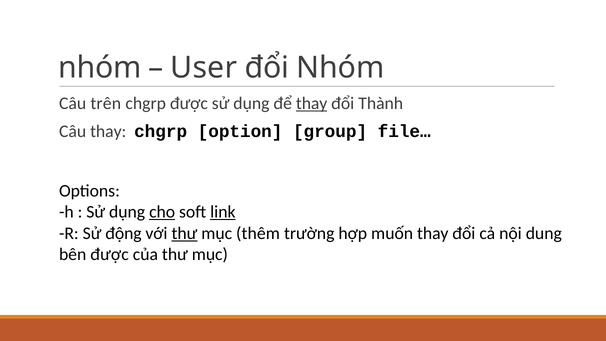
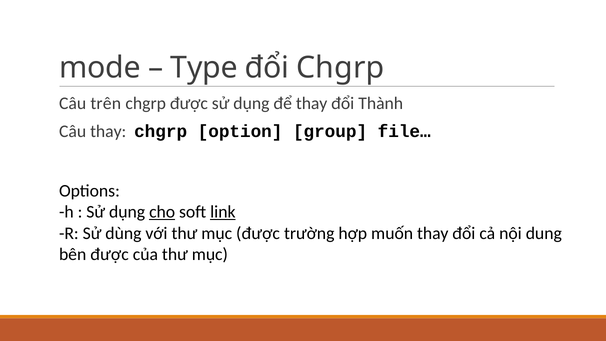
nhóm at (100, 68): nhóm -> mode
User: User -> Type
đổi Nhóm: Nhóm -> Chgrp
thay at (312, 103) underline: present -> none
động: động -> dùng
thư at (184, 233) underline: present -> none
mục thêm: thêm -> được
